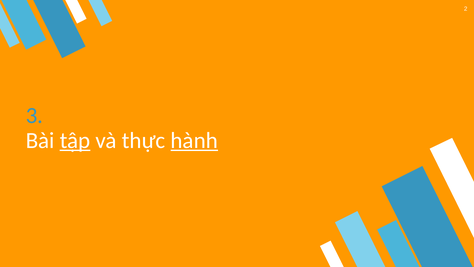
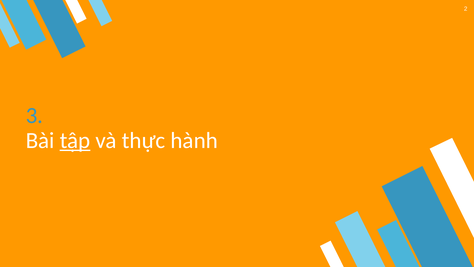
hành underline: present -> none
